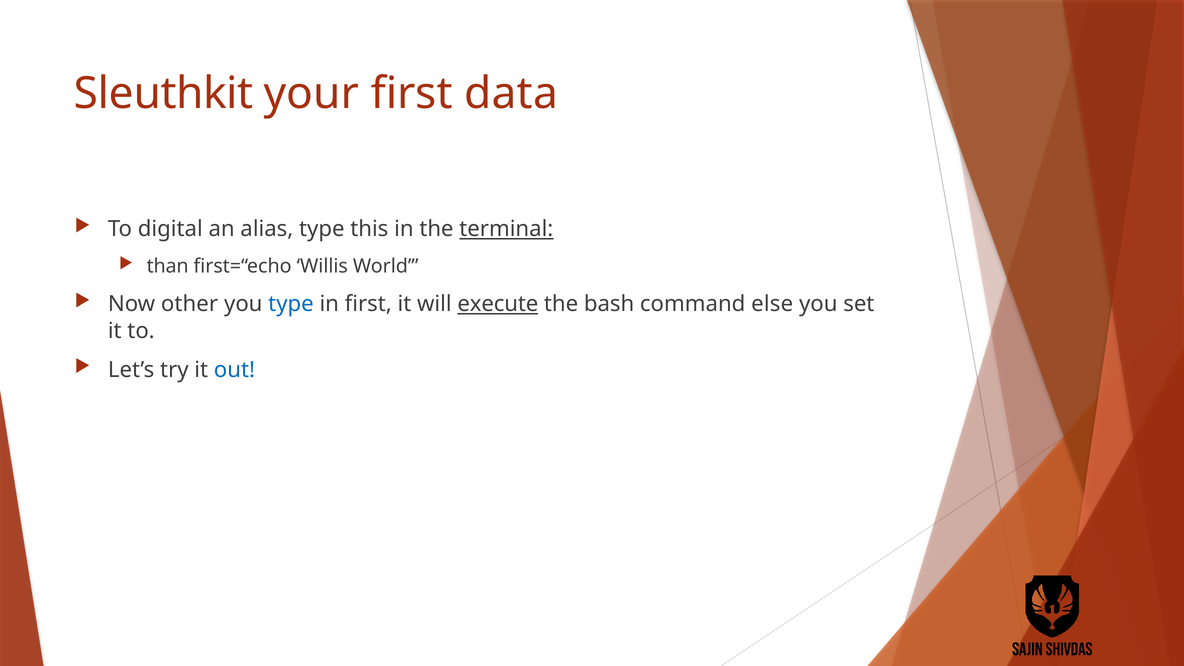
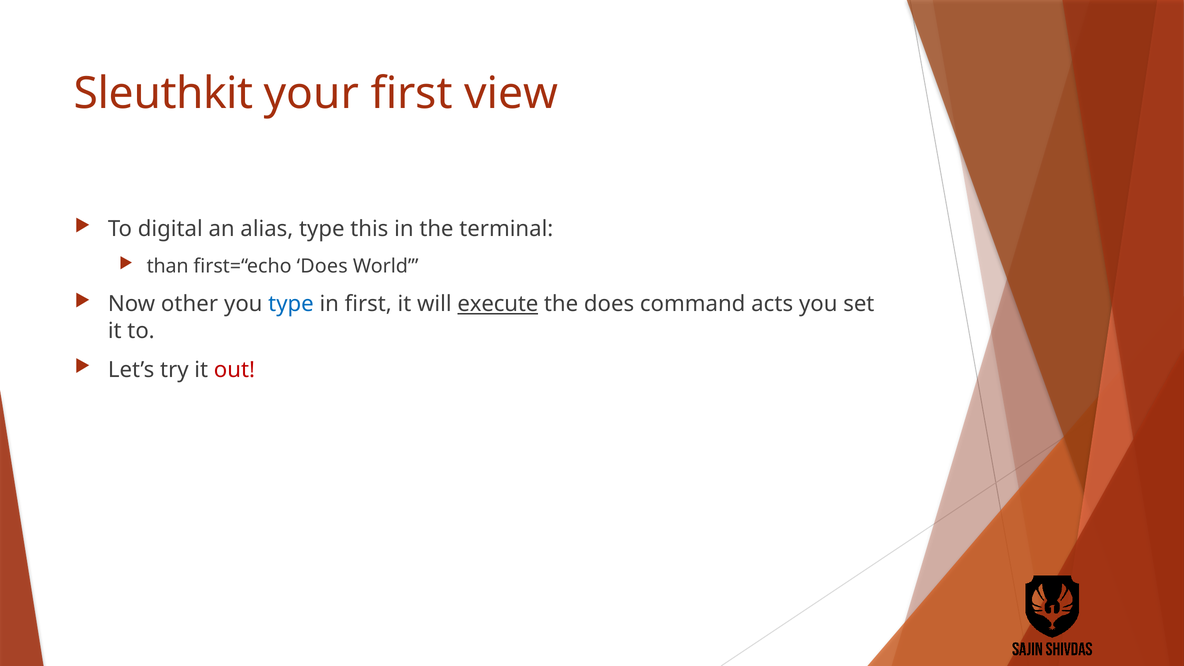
data: data -> view
terminal underline: present -> none
first=“echo Willis: Willis -> Does
the bash: bash -> does
else: else -> acts
out colour: blue -> red
